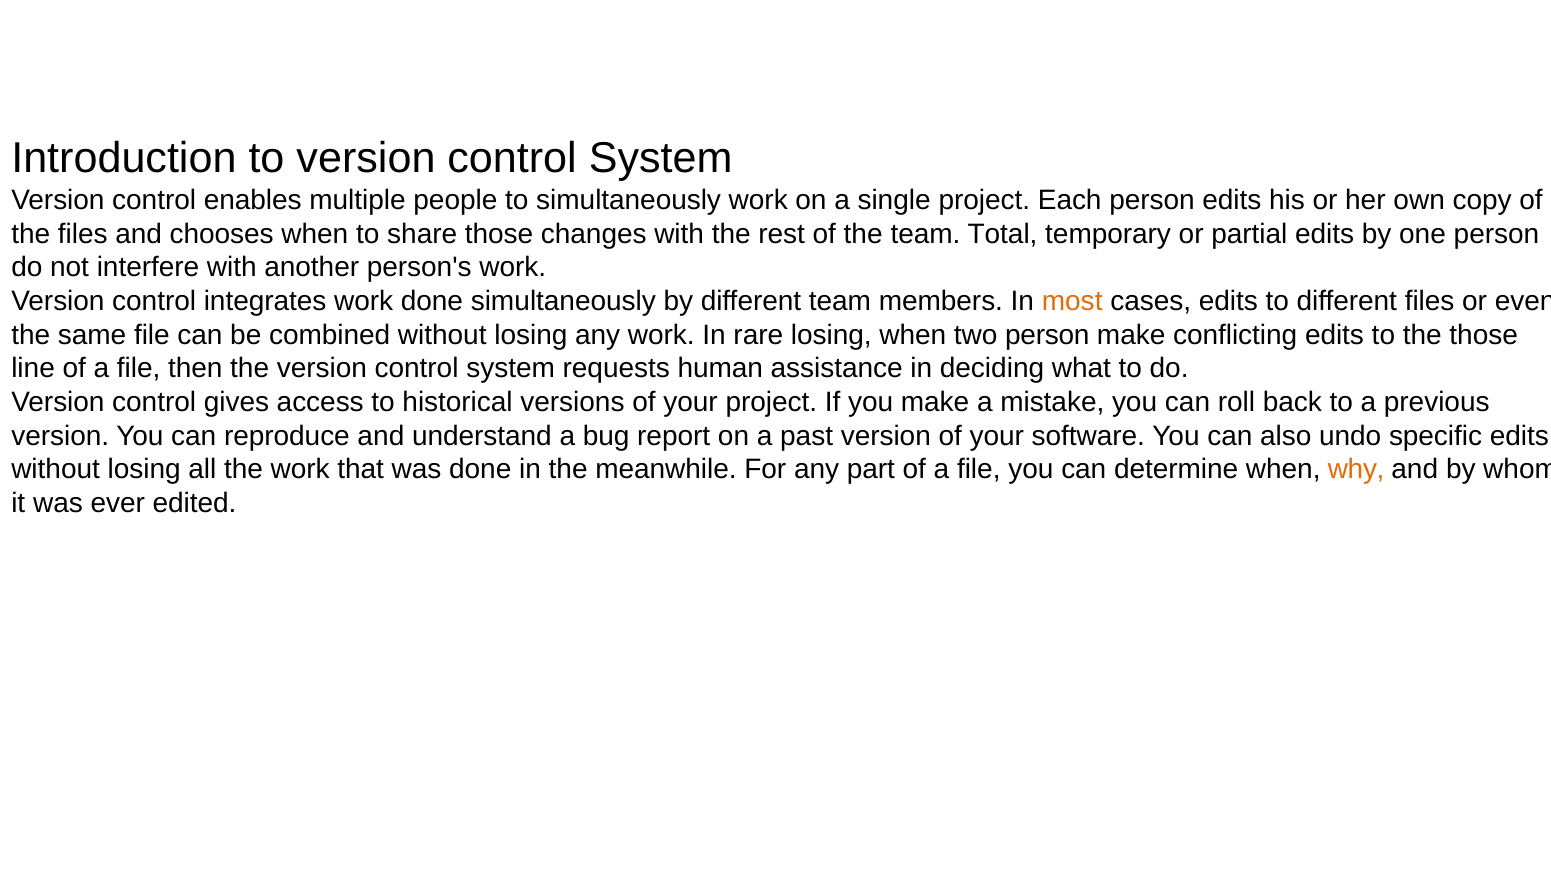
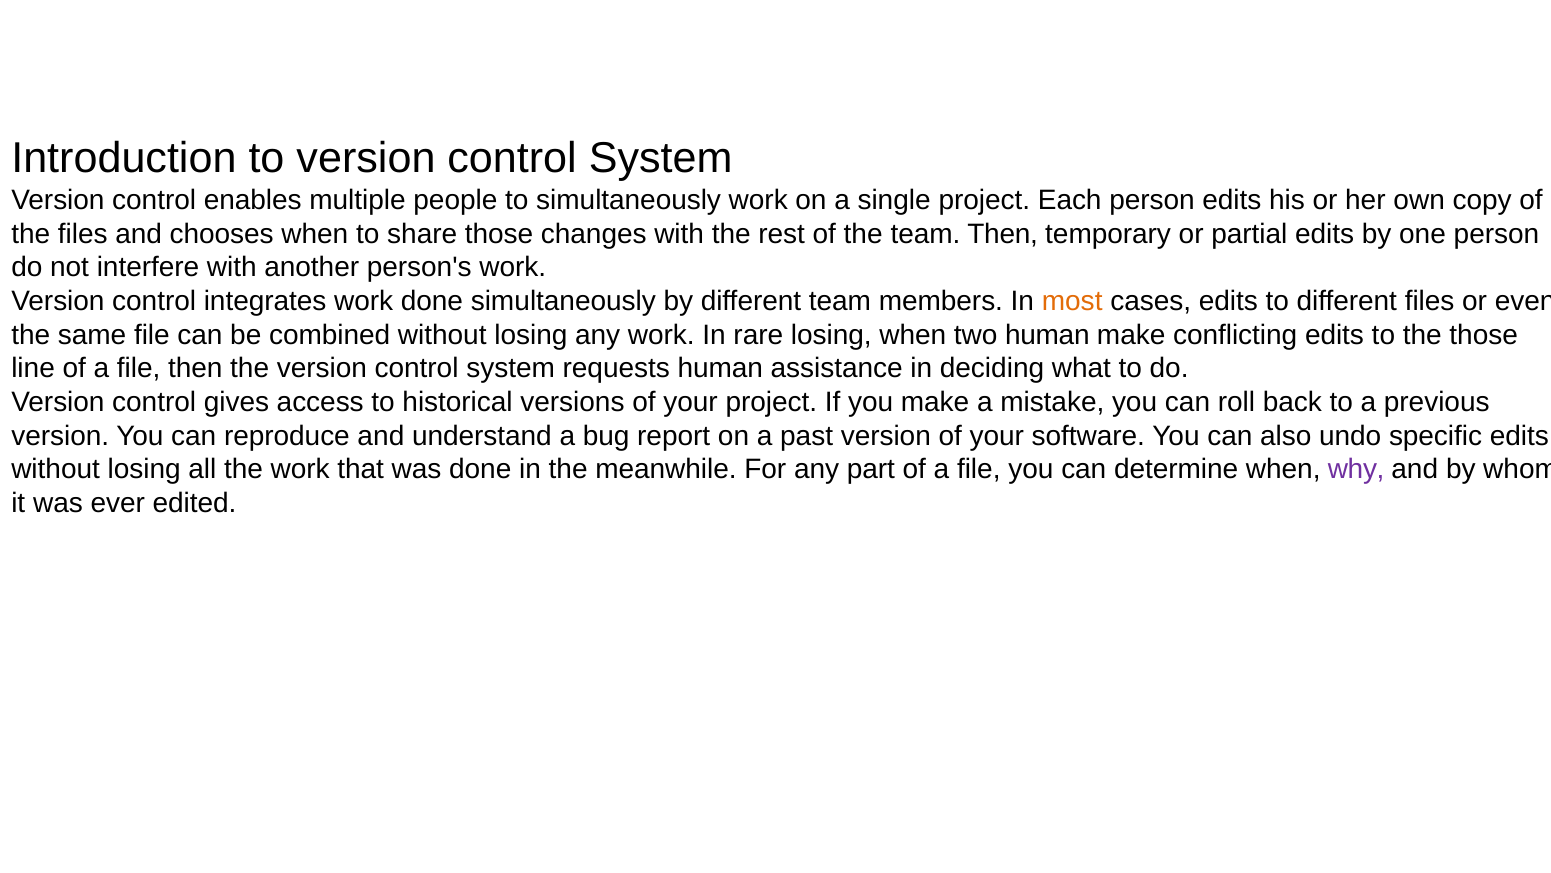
team Total: Total -> Then
two person: person -> human
why colour: orange -> purple
